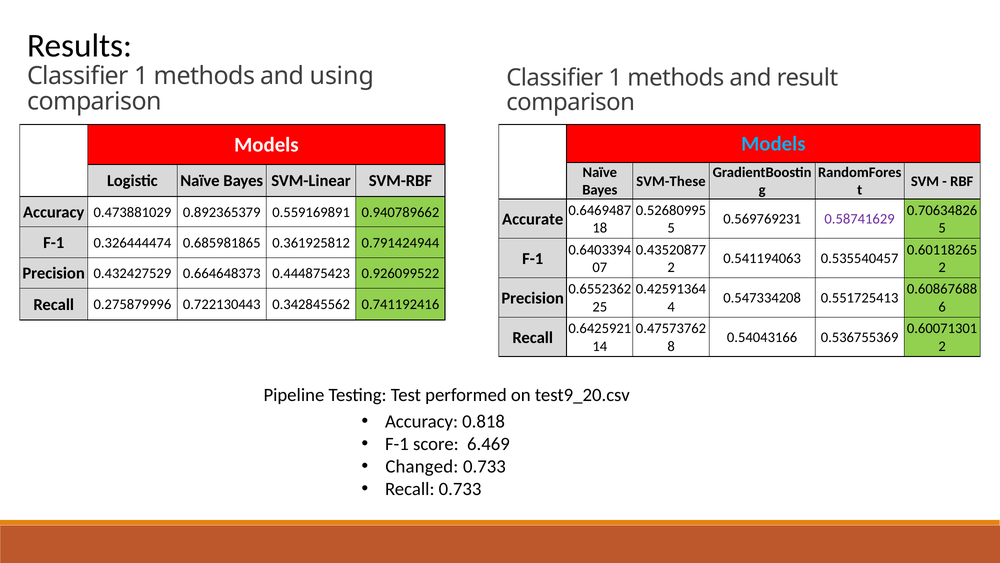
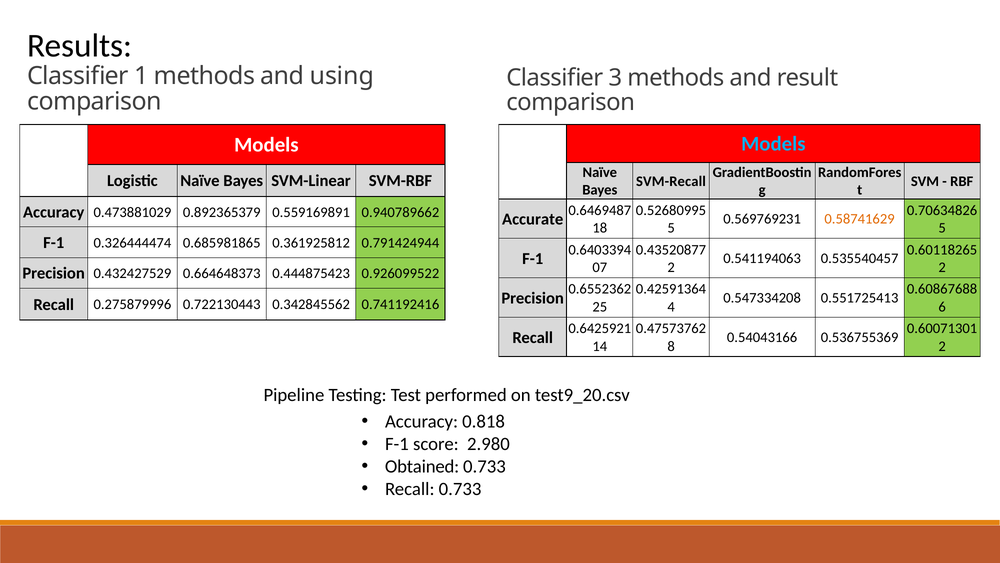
1 at (615, 78): 1 -> 3
SVM-These: SVM-These -> SVM-Recall
0.58741629 colour: purple -> orange
6.469: 6.469 -> 2.980
Changed: Changed -> Obtained
